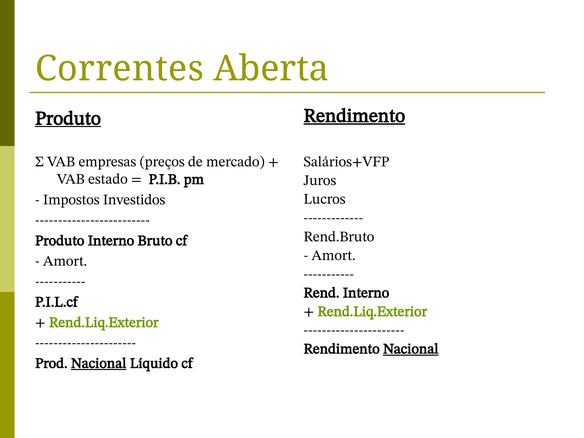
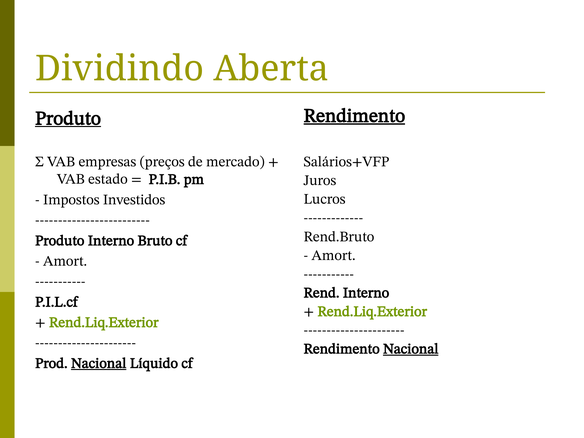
Correntes: Correntes -> Dividindo
